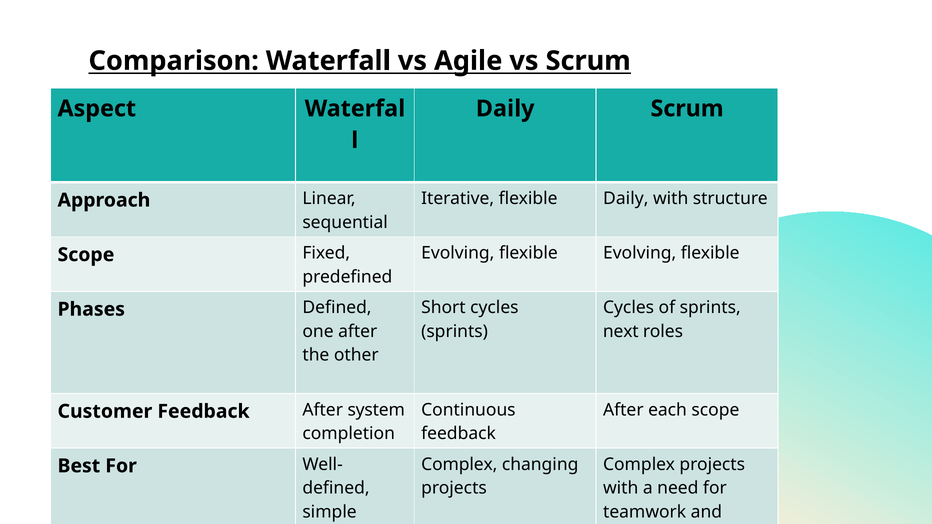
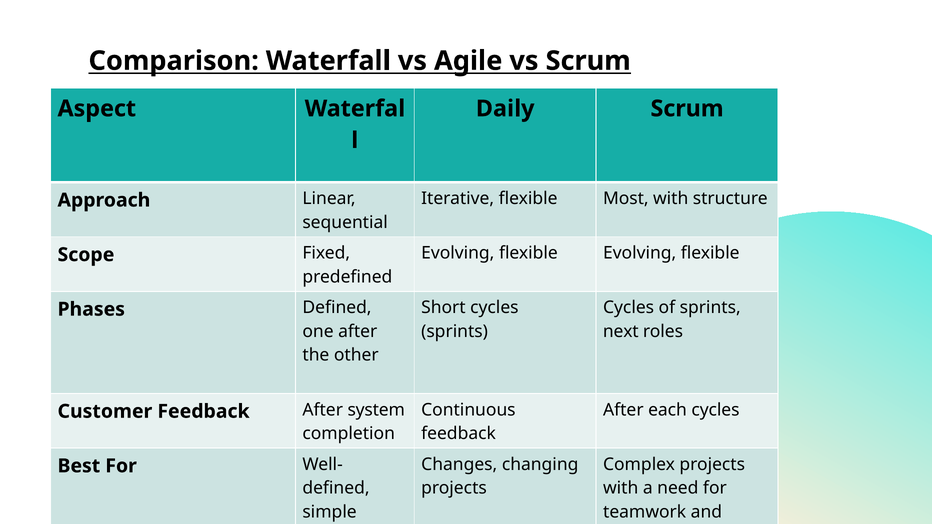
flexible Daily: Daily -> Most
each scope: scope -> cycles
Complex at (459, 465): Complex -> Changes
